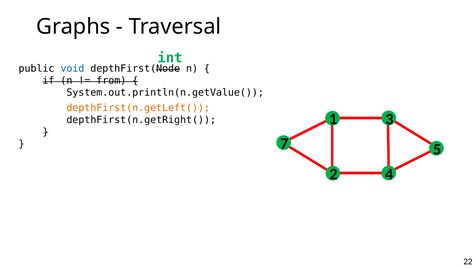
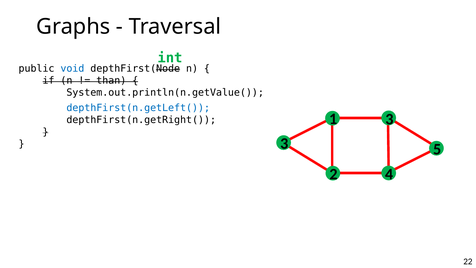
from: from -> than
depthFirst(n.getLeft( colour: orange -> blue
7 at (284, 143): 7 -> 3
